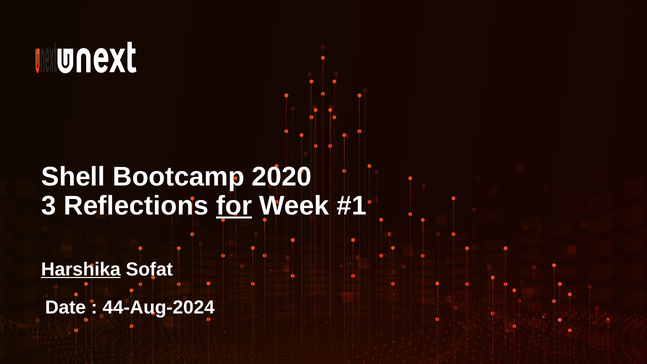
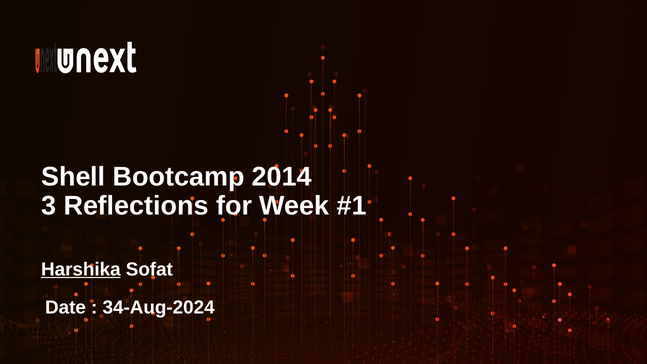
2020: 2020 -> 2014
for underline: present -> none
44-Aug-2024: 44-Aug-2024 -> 34-Aug-2024
